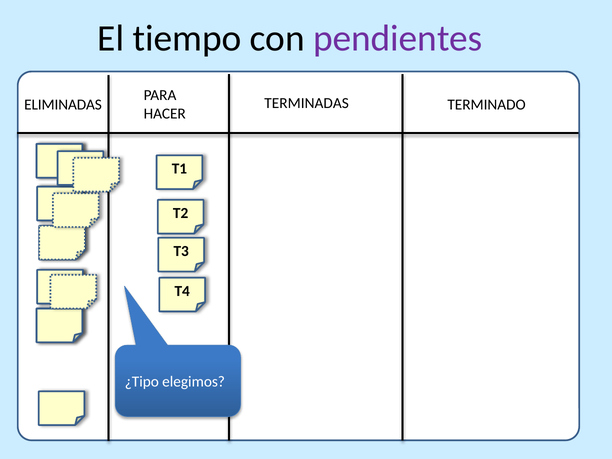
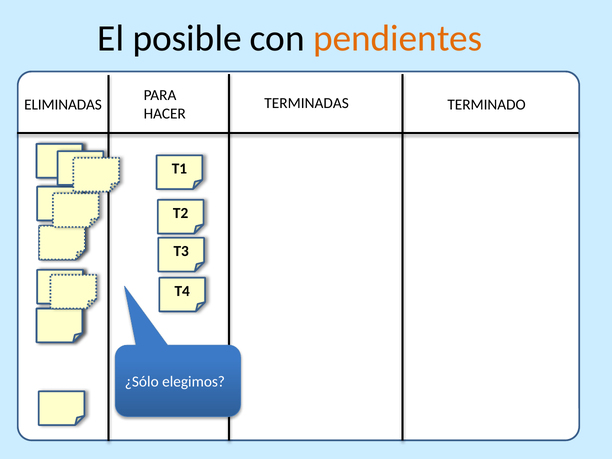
tiempo: tiempo -> posible
pendientes colour: purple -> orange
¿Tipo: ¿Tipo -> ¿Sólo
